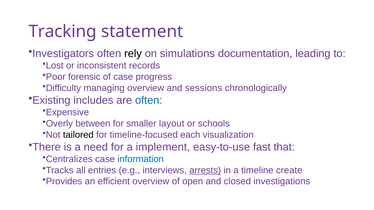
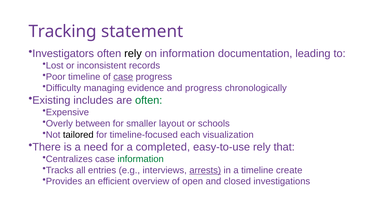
on simulations: simulations -> information
Poor forensic: forensic -> timeline
case at (123, 77) underline: none -> present
managing overview: overview -> evidence
and sessions: sessions -> progress
often at (149, 100) colour: blue -> green
implement: implement -> completed
easy-to-use fast: fast -> rely
information at (141, 159) colour: blue -> green
